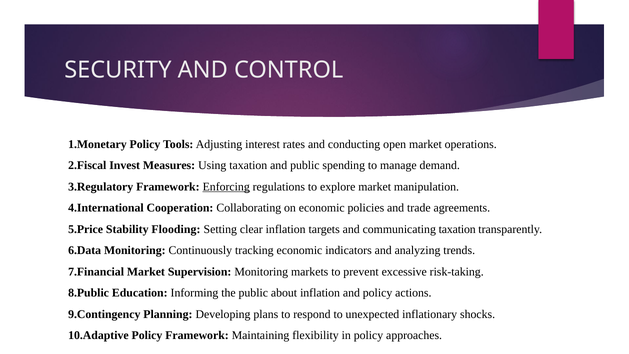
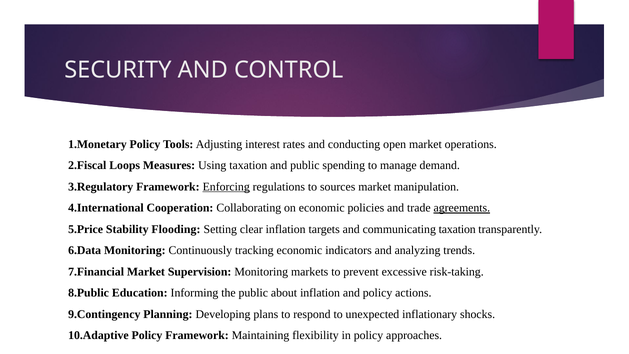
Invest: Invest -> Loops
explore: explore -> sources
agreements underline: none -> present
